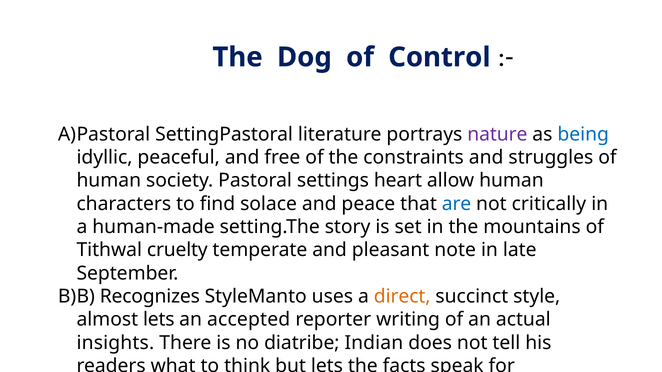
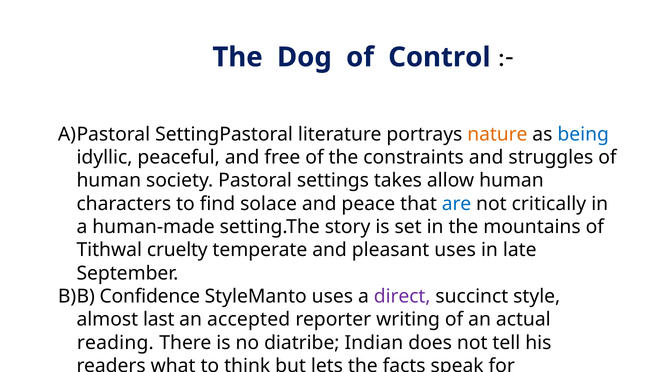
nature colour: purple -> orange
heart: heart -> takes
pleasant note: note -> uses
Recognizes: Recognizes -> Confidence
direct colour: orange -> purple
almost lets: lets -> last
insights: insights -> reading
